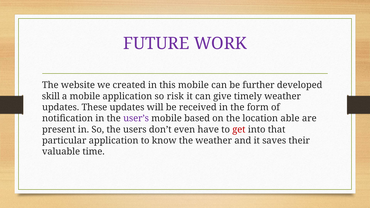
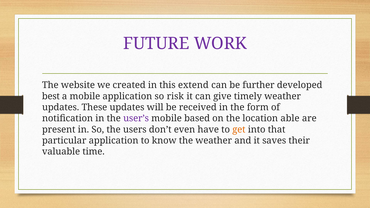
this mobile: mobile -> extend
skill: skill -> best
get colour: red -> orange
